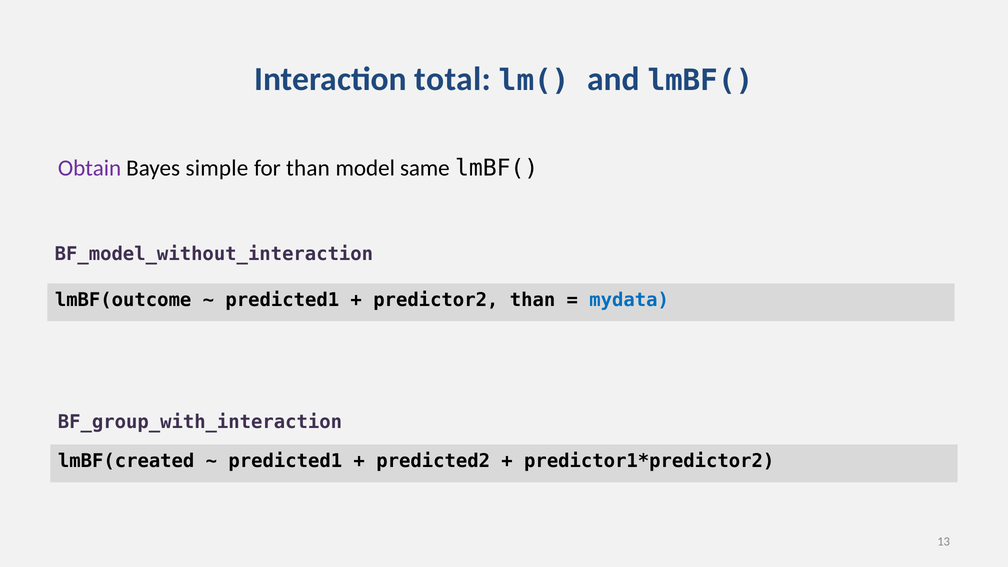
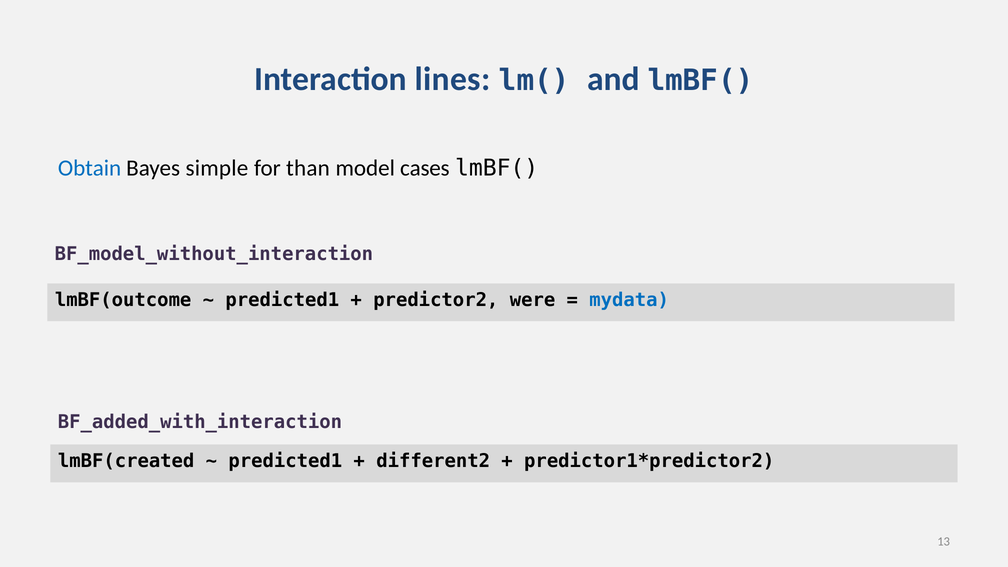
total: total -> lines
Obtain colour: purple -> blue
same: same -> cases
predictor2 than: than -> were
BF_group_with_interaction: BF_group_with_interaction -> BF_added_with_interaction
predicted2: predicted2 -> different2
